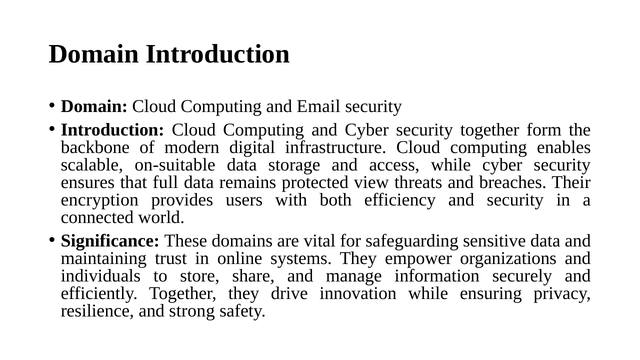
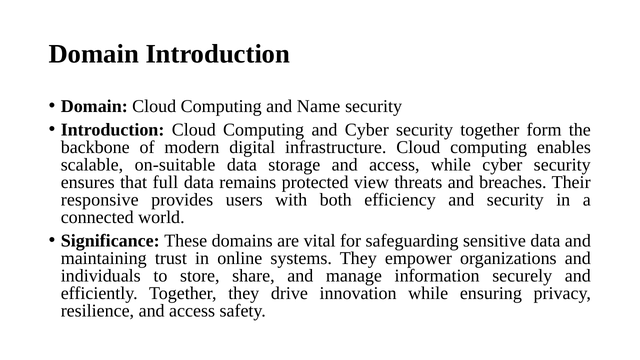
Email: Email -> Name
encryption: encryption -> responsive
resilience and strong: strong -> access
